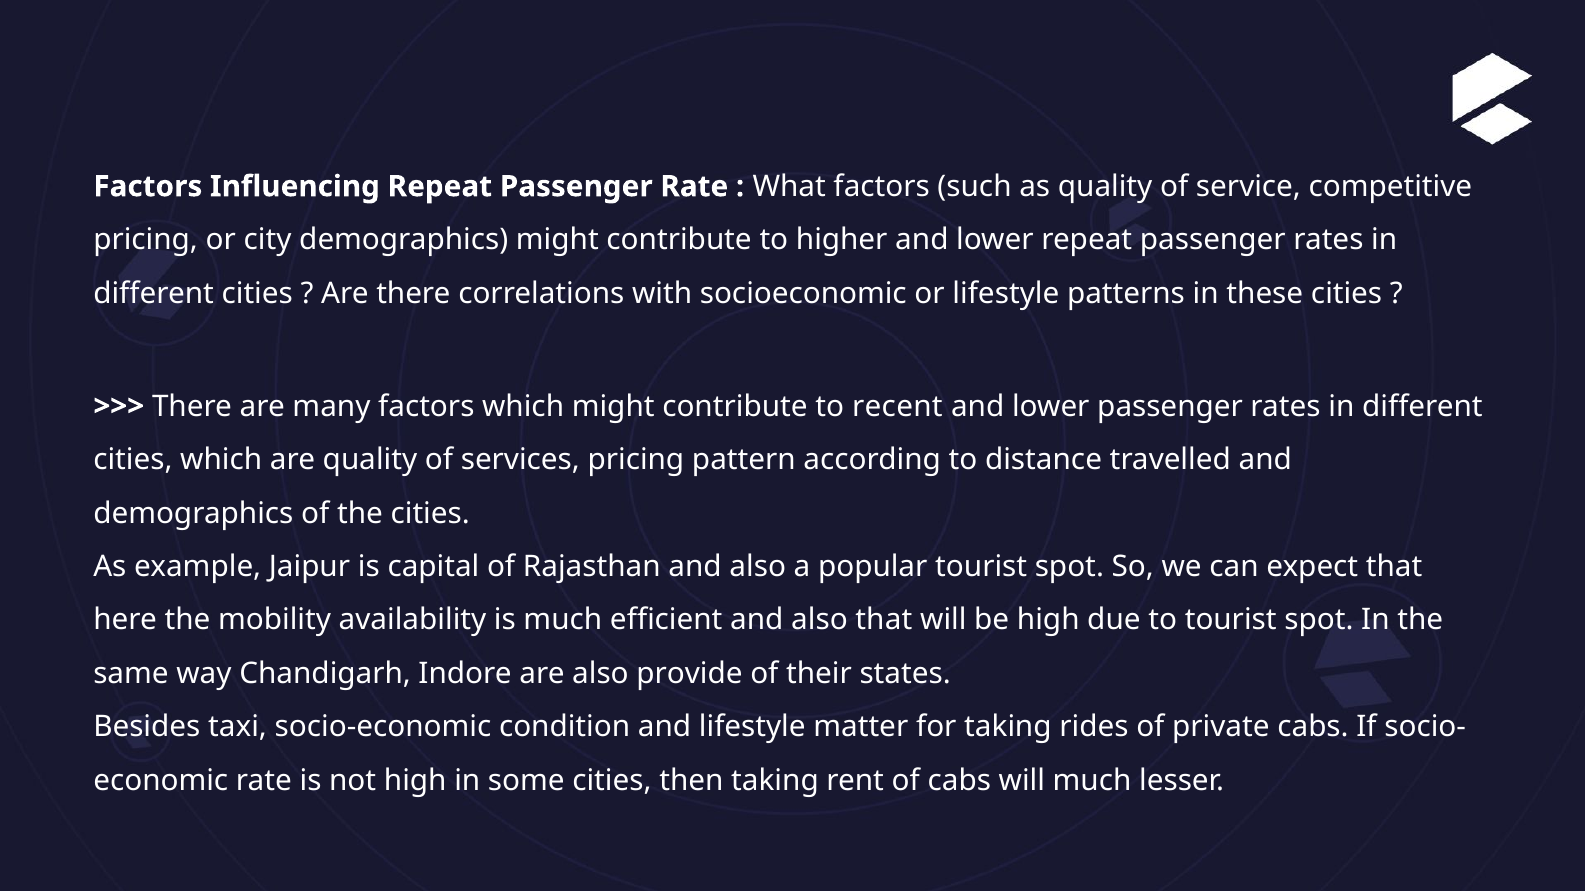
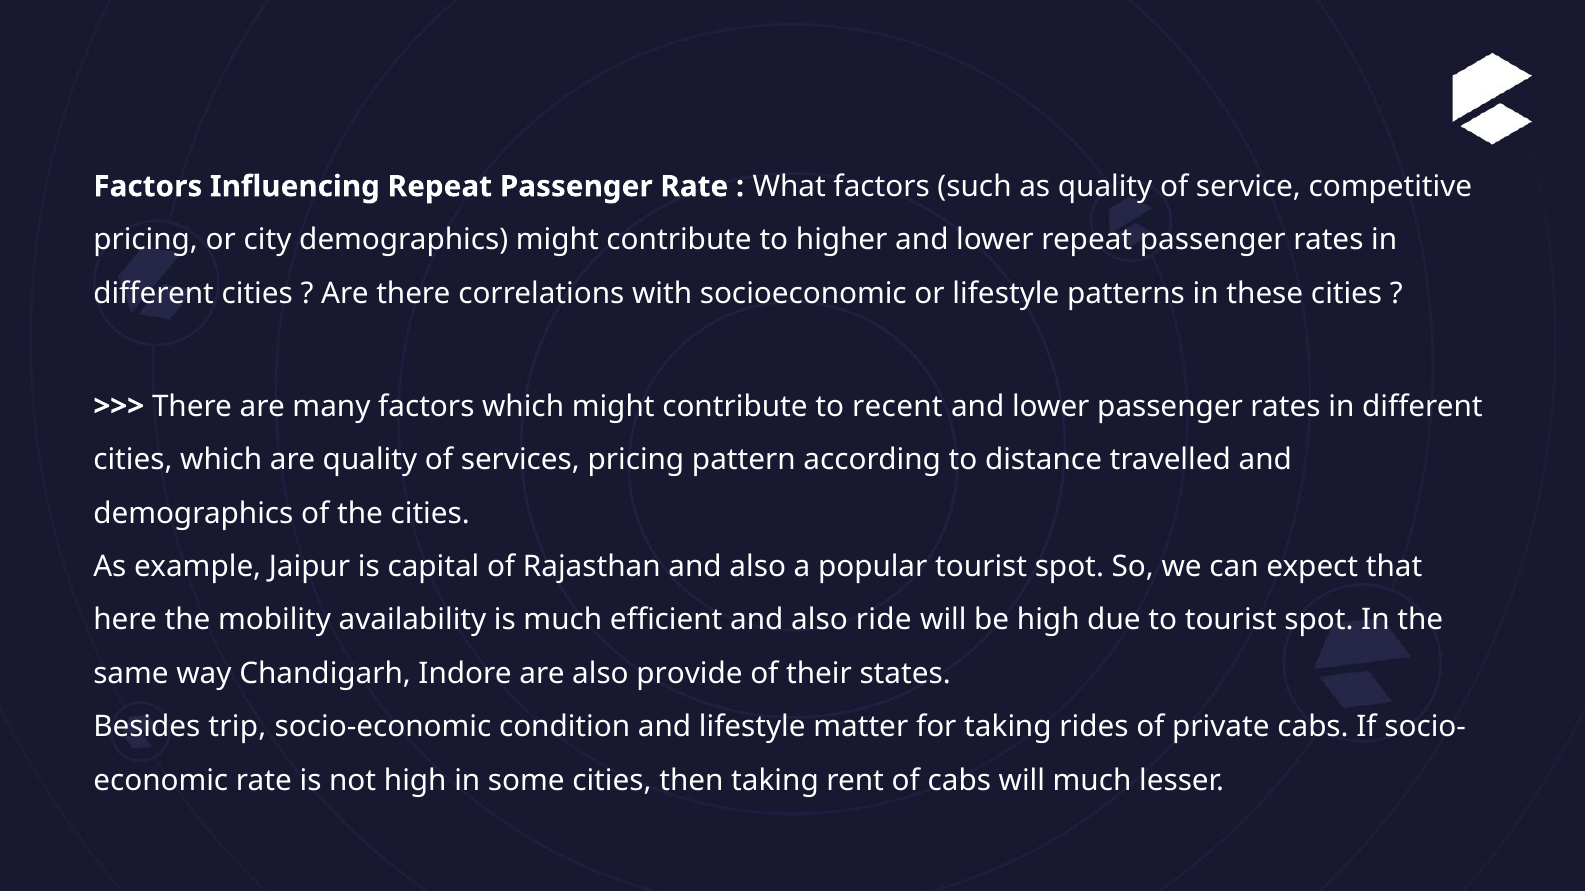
also that: that -> ride
taxi: taxi -> trip
